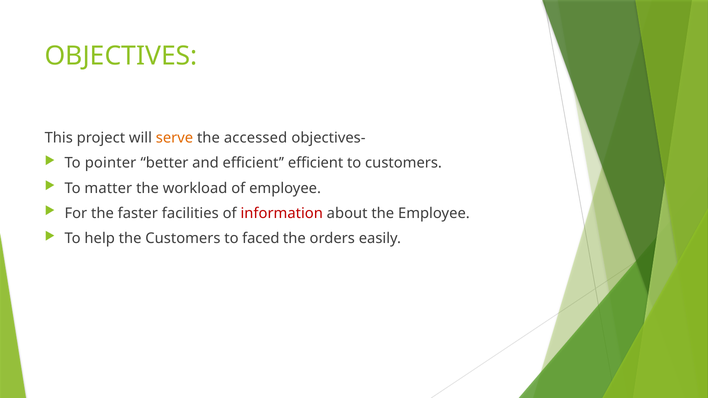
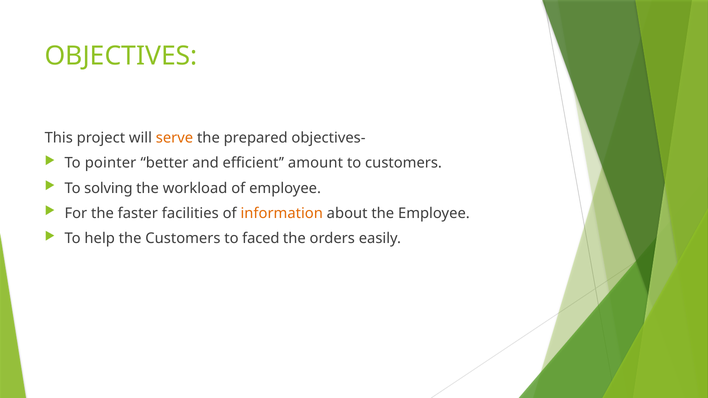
accessed: accessed -> prepared
efficient efficient: efficient -> amount
matter: matter -> solving
information colour: red -> orange
